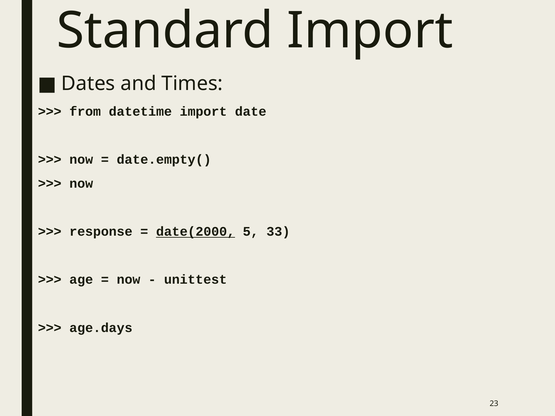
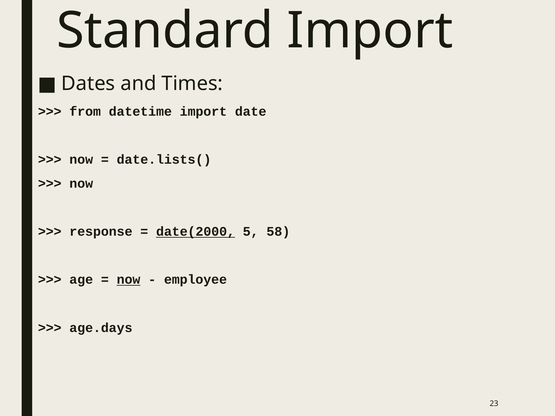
date.empty(: date.empty( -> date.lists(
33: 33 -> 58
now at (129, 280) underline: none -> present
unittest: unittest -> employee
